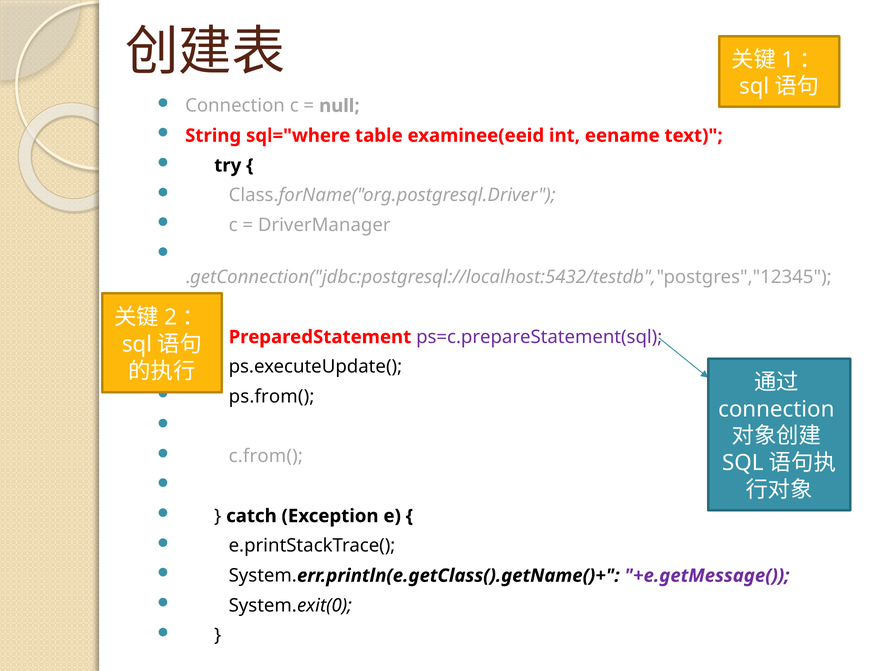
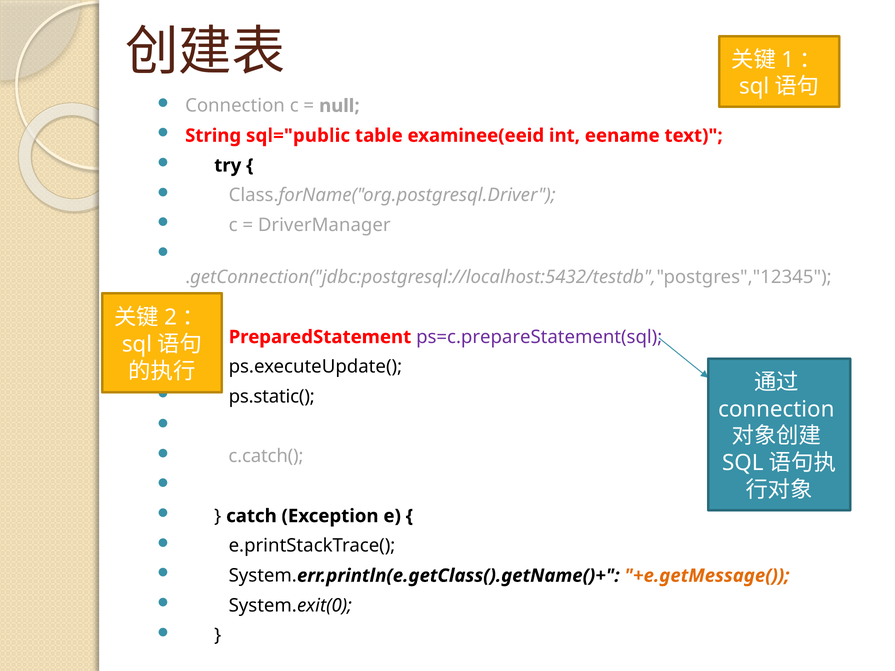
sql="where: sql="where -> sql="public
ps.from(: ps.from( -> ps.static(
c.from(: c.from( -> c.catch(
+e.getMessage( colour: purple -> orange
